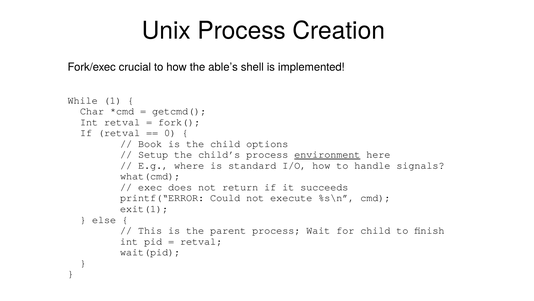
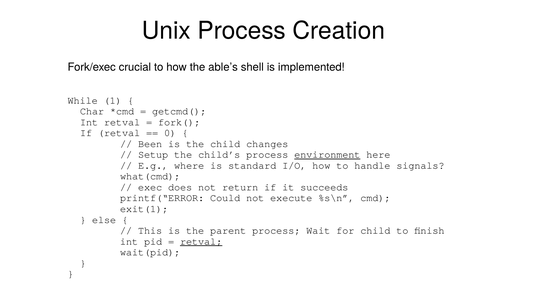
Book: Book -> Been
options: options -> changes
retval at (201, 241) underline: none -> present
